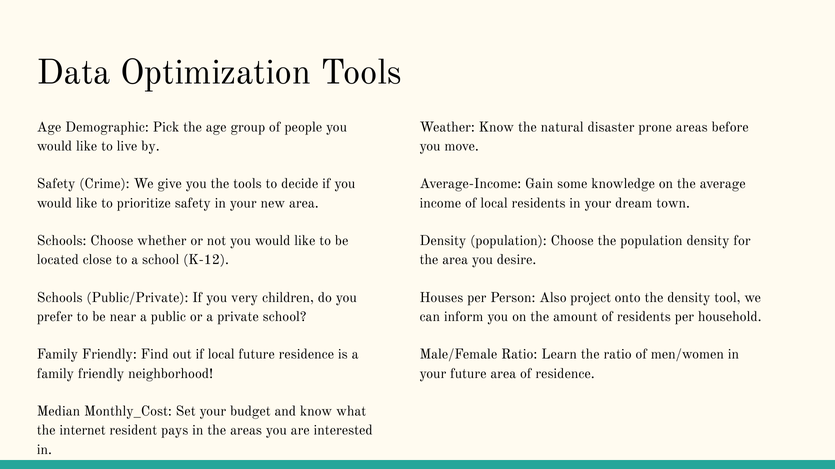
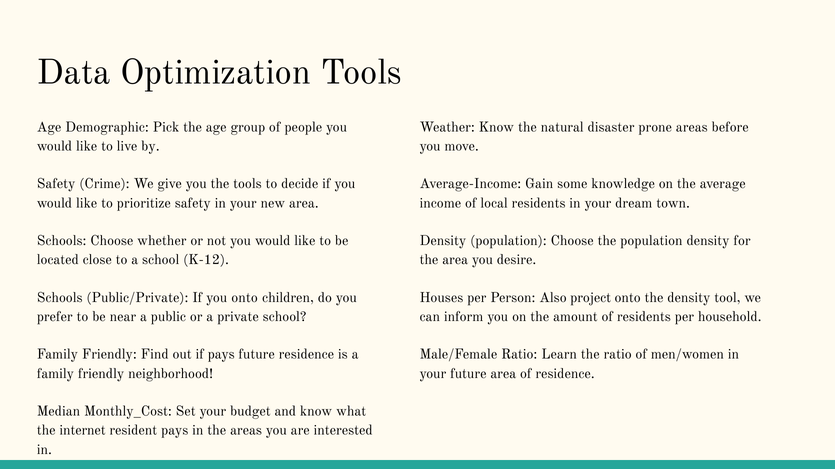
you very: very -> onto
if local: local -> pays
